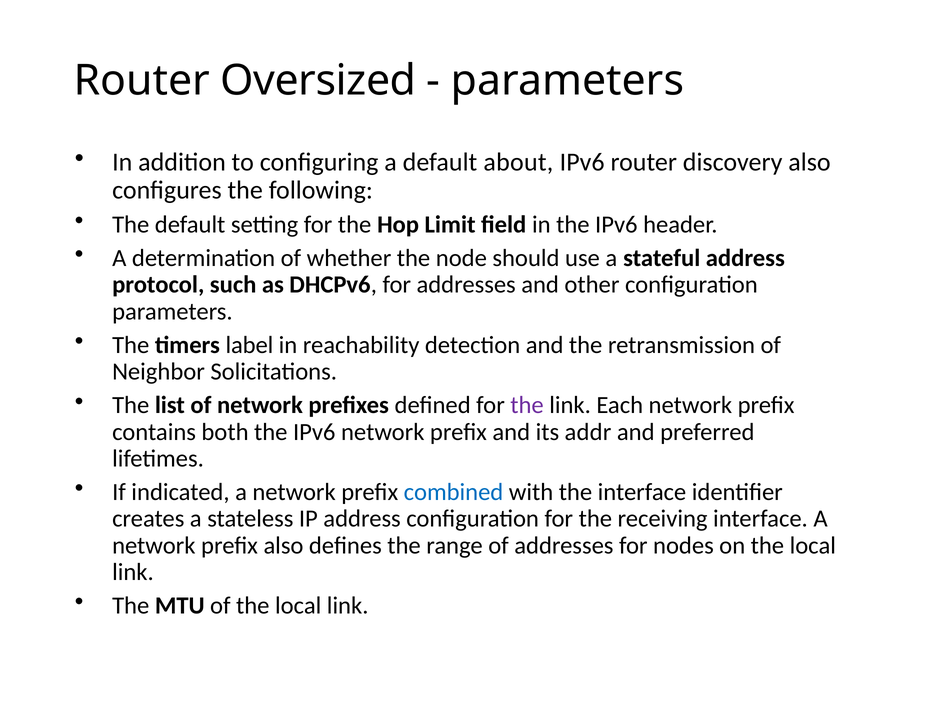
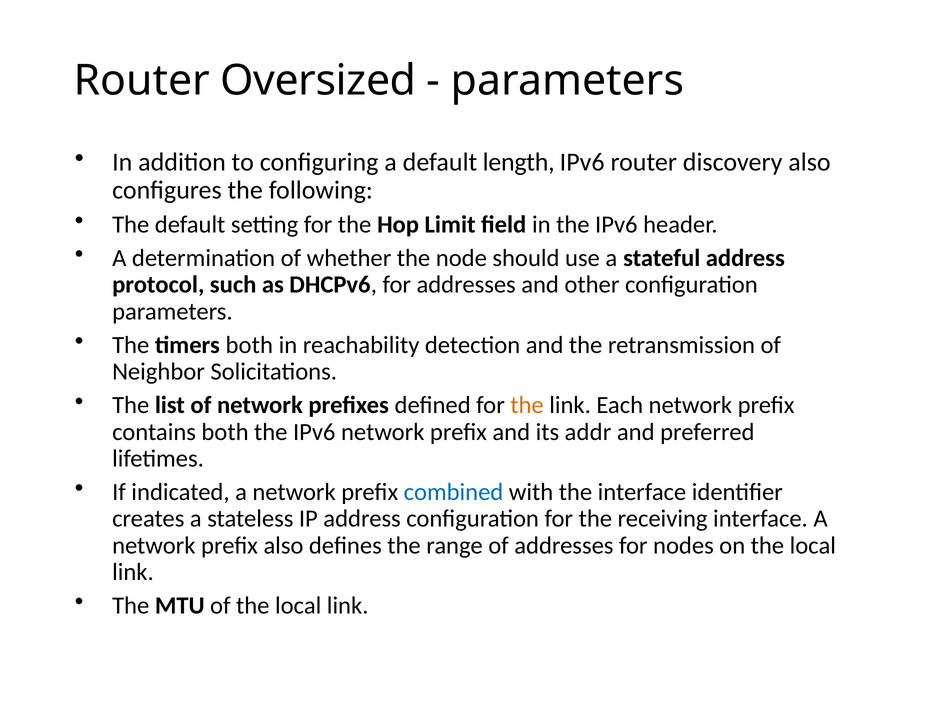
about: about -> length
timers label: label -> both
the at (527, 405) colour: purple -> orange
